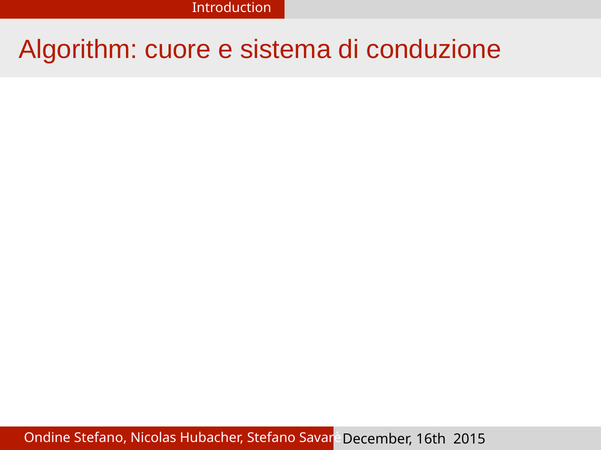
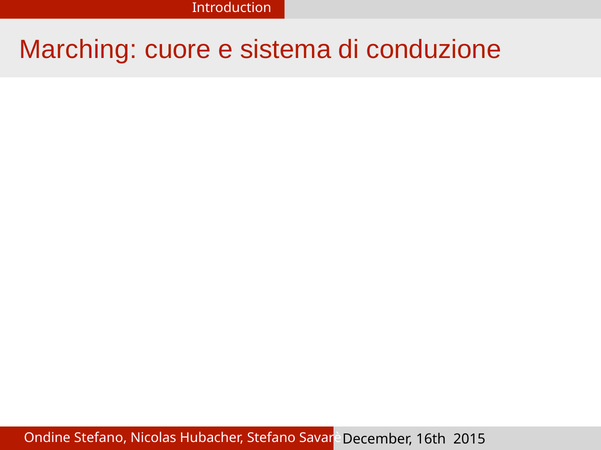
Algorithm: Algorithm -> Marching
